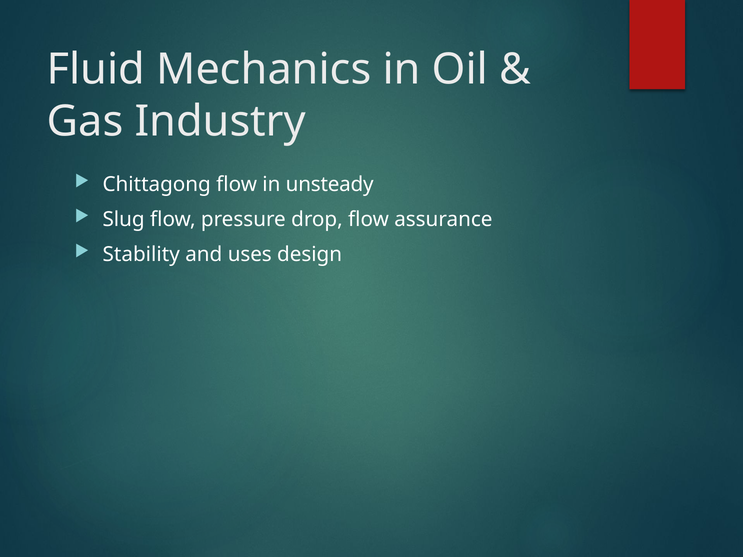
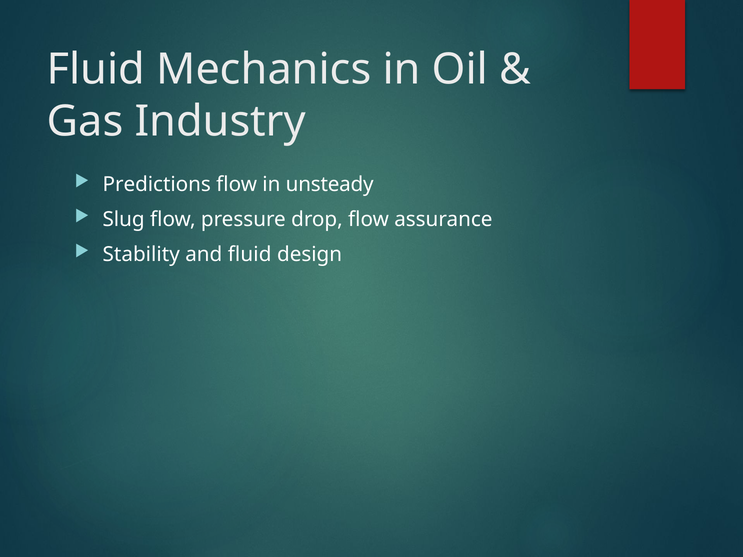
Chittagong: Chittagong -> Predictions
and uses: uses -> fluid
